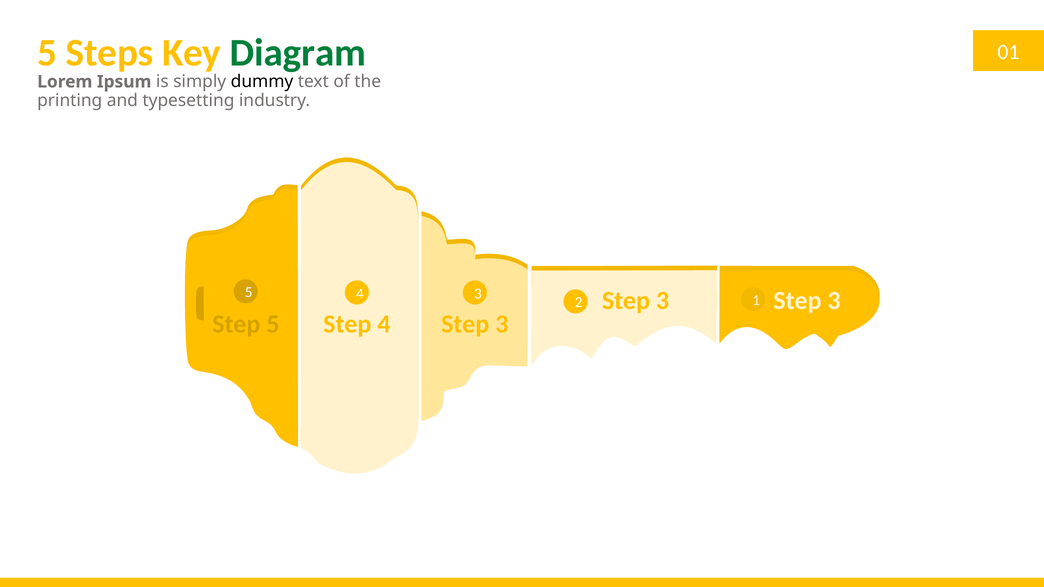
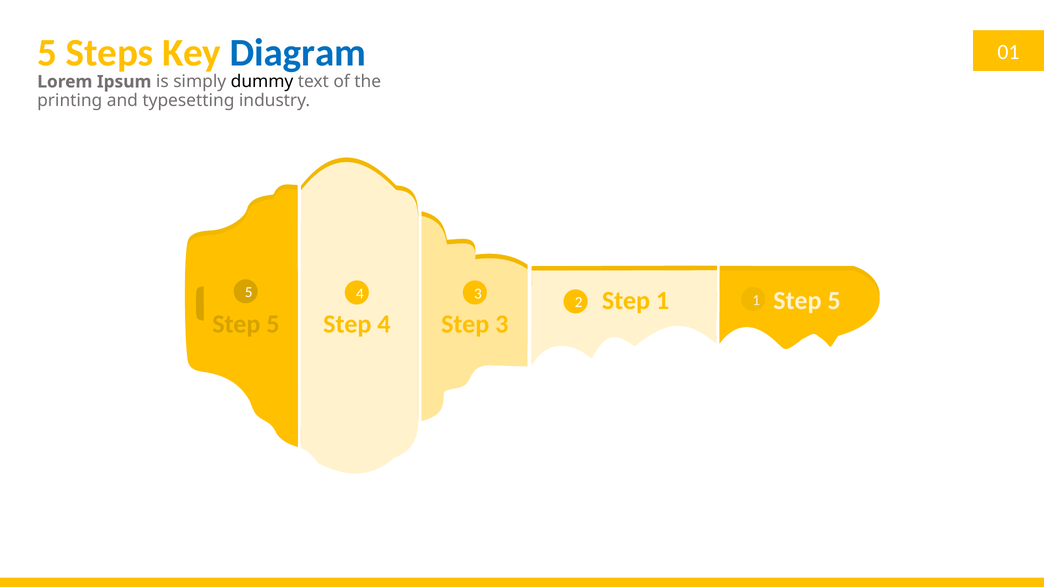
Diagram colour: green -> blue
5 Step 3: 3 -> 5
3 at (663, 301): 3 -> 1
